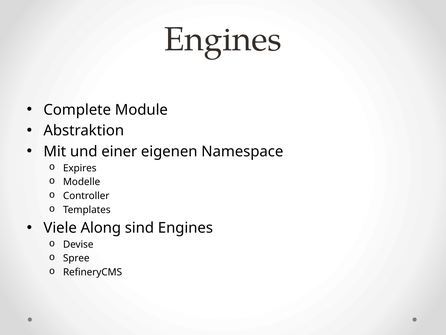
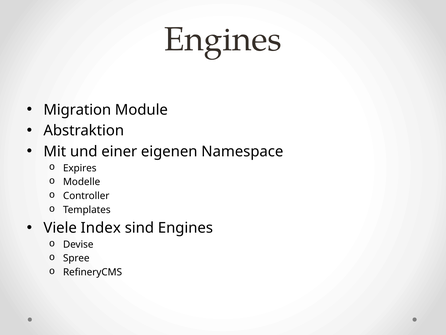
Complete: Complete -> Migration
Along: Along -> Index
